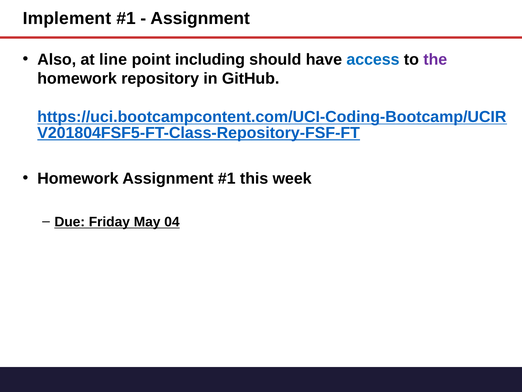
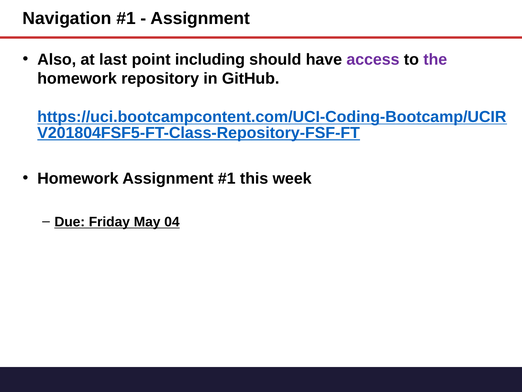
Implement: Implement -> Navigation
line: line -> last
access colour: blue -> purple
